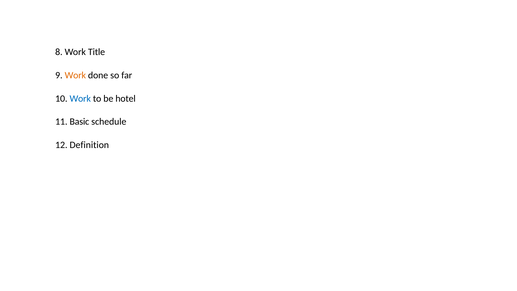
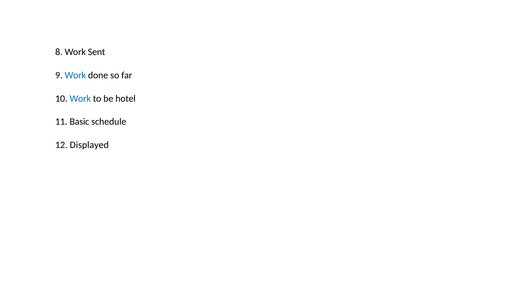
Title: Title -> Sent
Work at (75, 75) colour: orange -> blue
Definition: Definition -> Displayed
